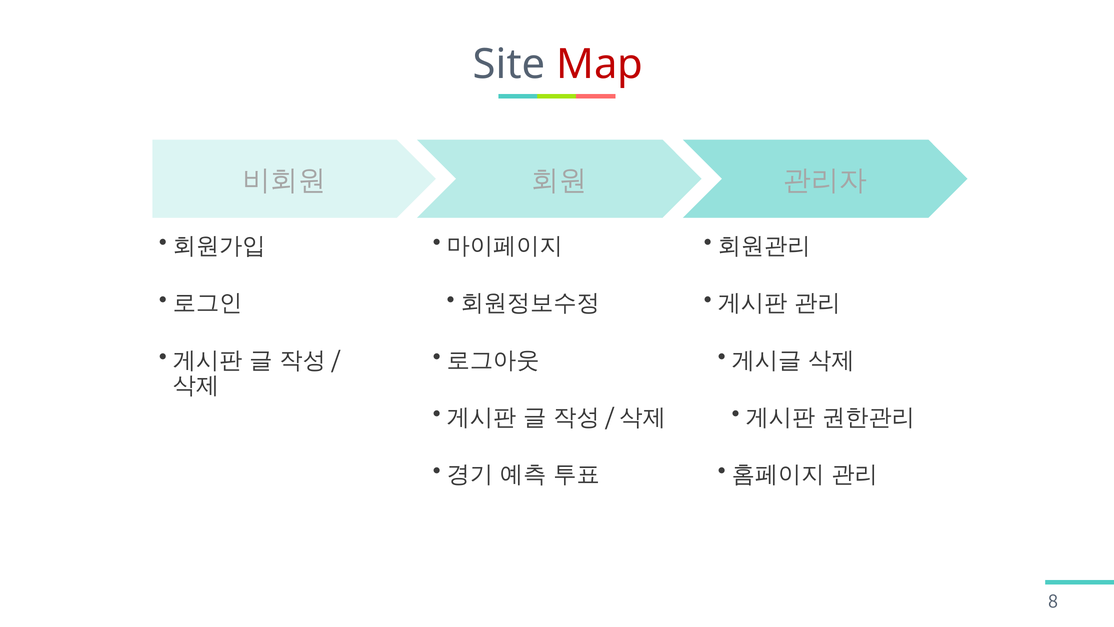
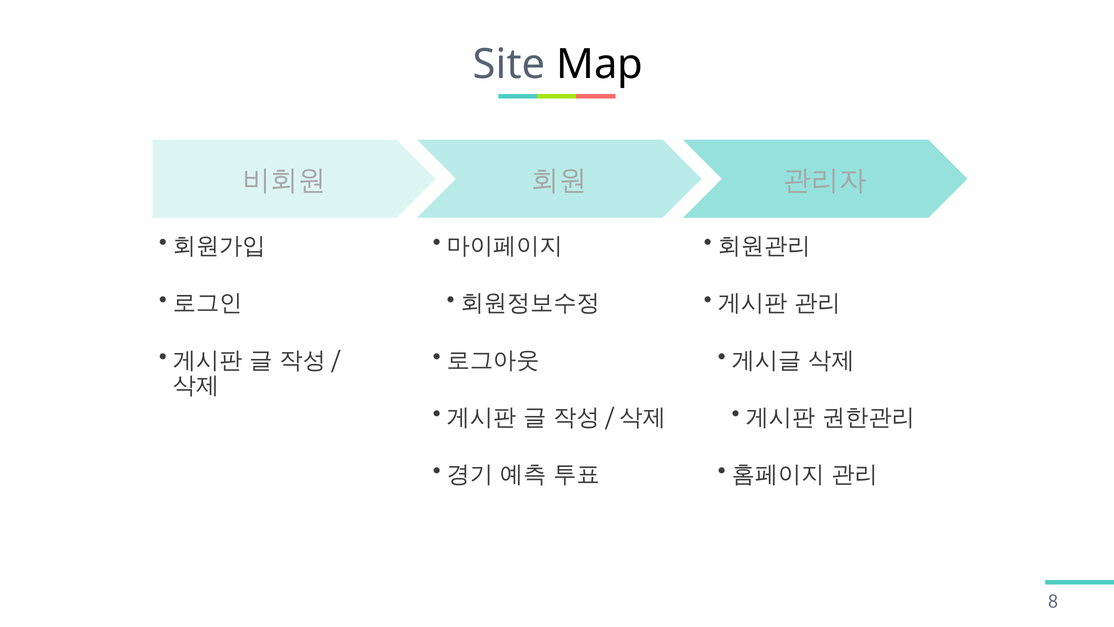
Map colour: red -> black
